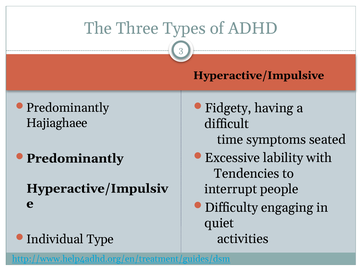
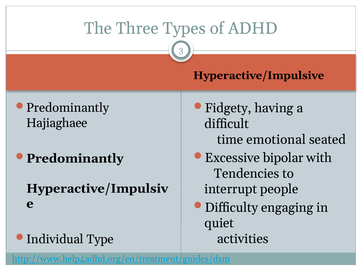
symptoms: symptoms -> emotional
lability: lability -> bipolar
